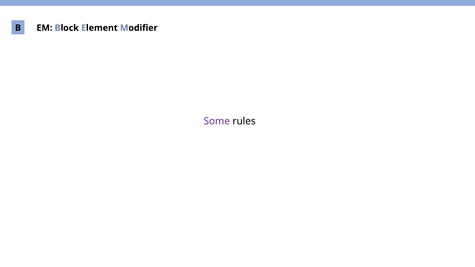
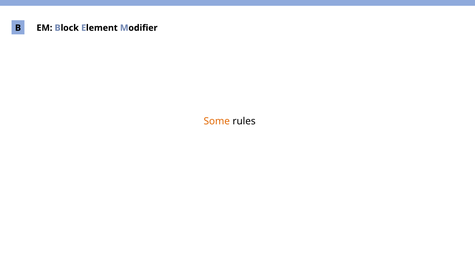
Some colour: purple -> orange
